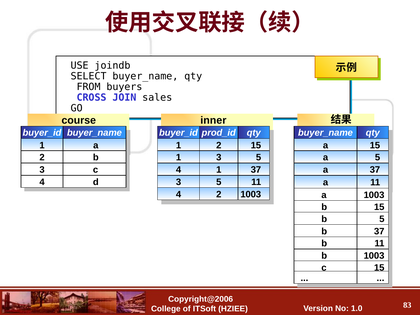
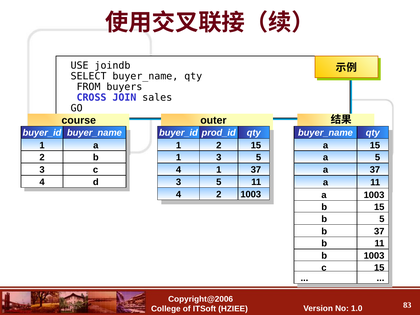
inner: inner -> outer
